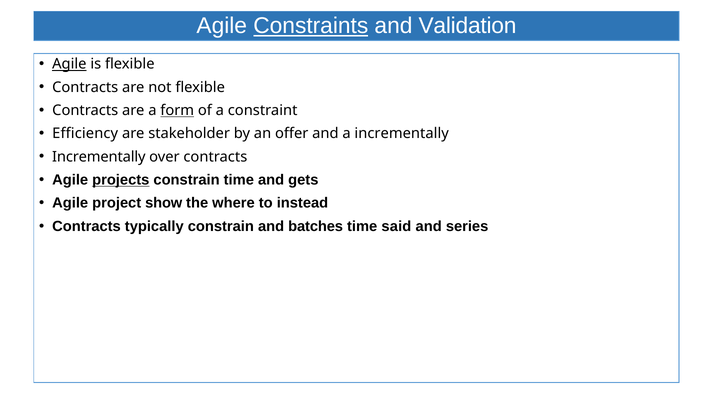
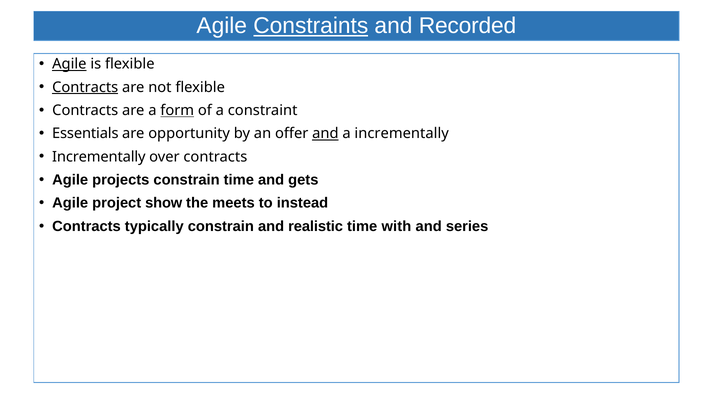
Validation: Validation -> Recorded
Contracts at (85, 87) underline: none -> present
Efficiency: Efficiency -> Essentials
stakeholder: stakeholder -> opportunity
and at (325, 134) underline: none -> present
projects underline: present -> none
where: where -> meets
batches: batches -> realistic
said: said -> with
